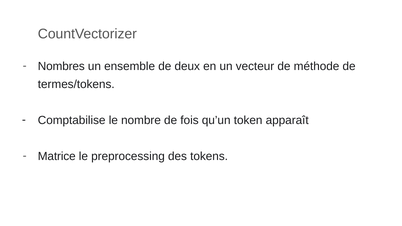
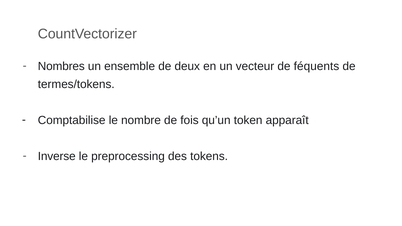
méthode: méthode -> féquents
Matrice: Matrice -> Inverse
